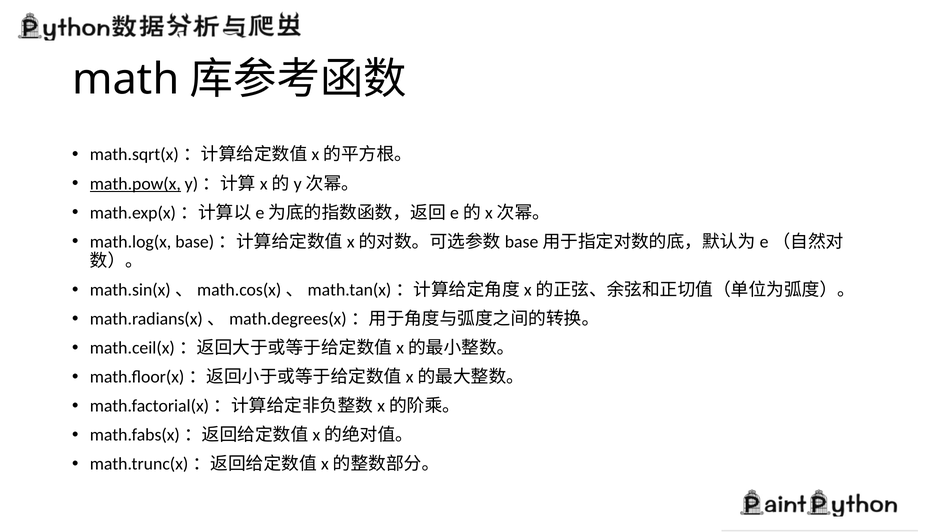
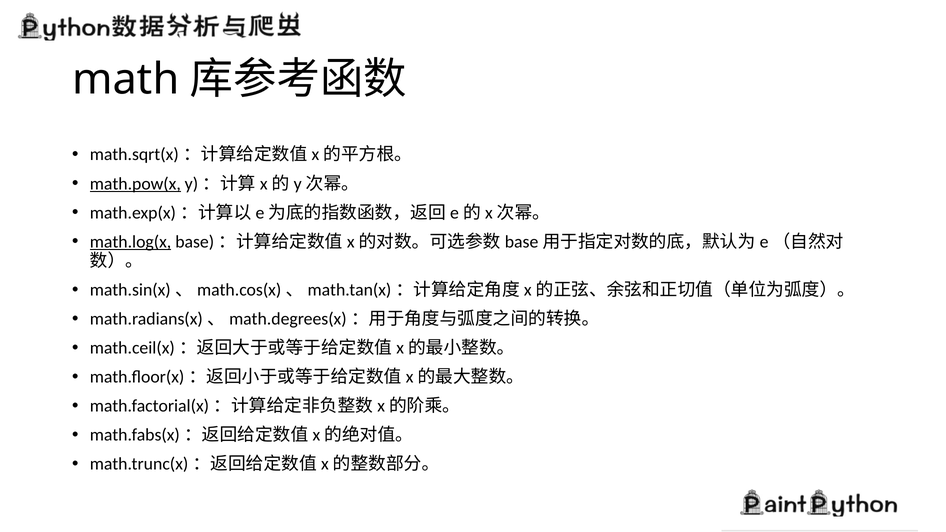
math.log(x underline: none -> present
